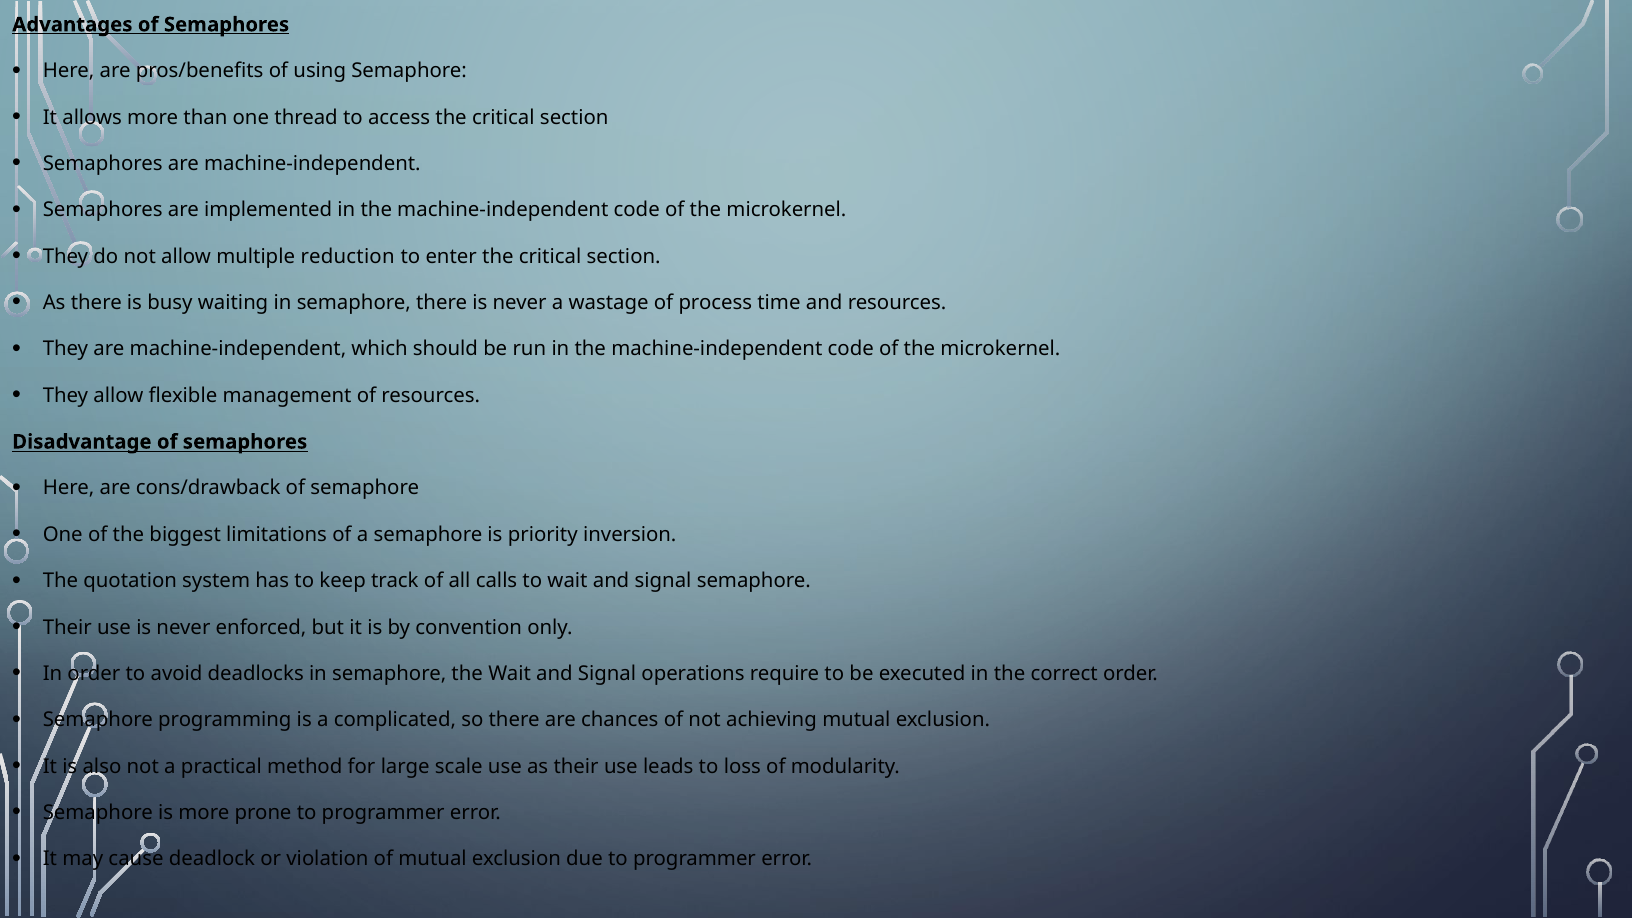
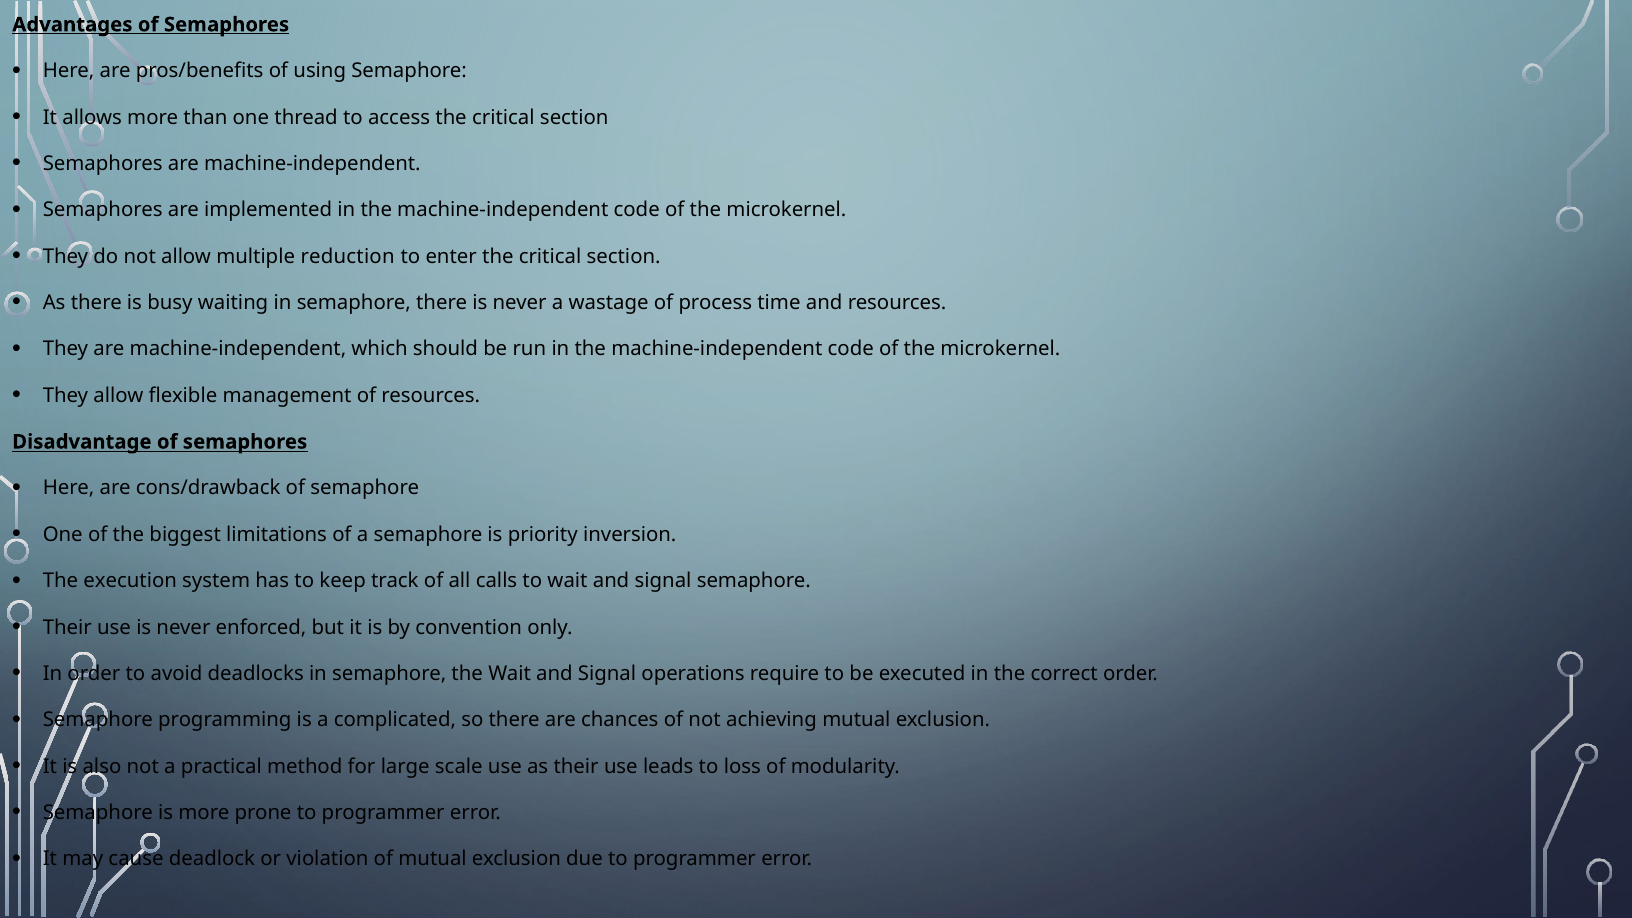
quotation: quotation -> execution
